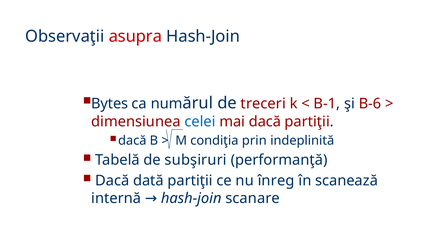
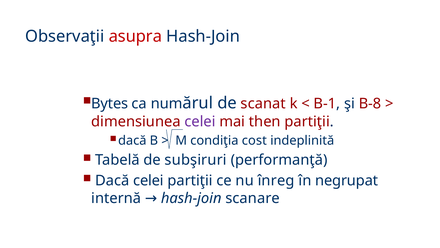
treceri: treceri -> scanat
B-6: B-6 -> B-8
celei at (200, 121) colour: blue -> purple
mai dacă: dacă -> then
prin: prin -> cost
Dacă dată: dată -> celei
scanează: scanează -> negrupat
